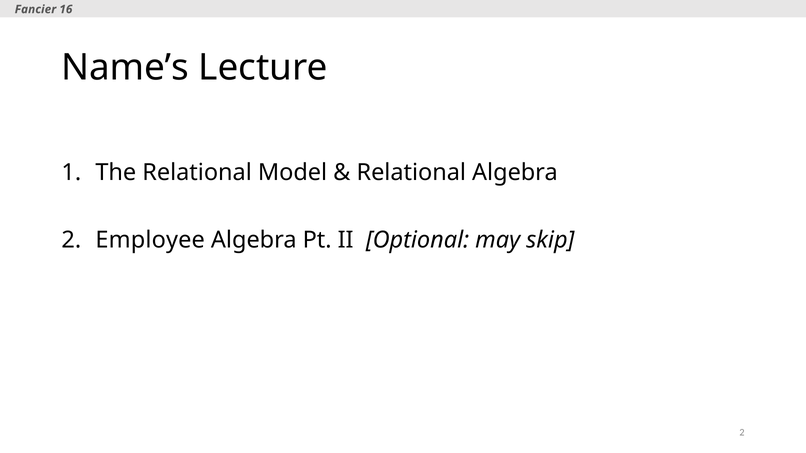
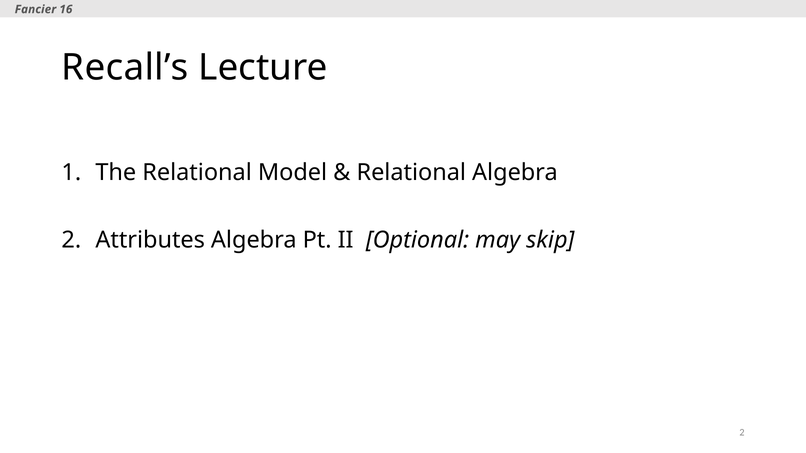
Name’s: Name’s -> Recall’s
Employee: Employee -> Attributes
